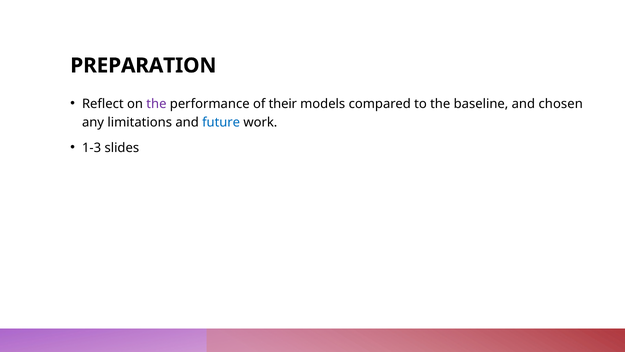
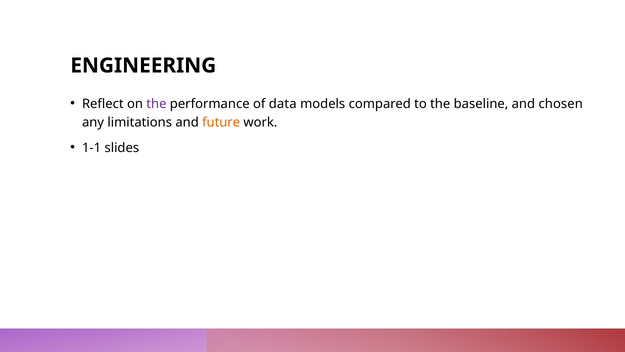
PREPARATION: PREPARATION -> ENGINEERING
their: their -> data
future colour: blue -> orange
1-3: 1-3 -> 1-1
